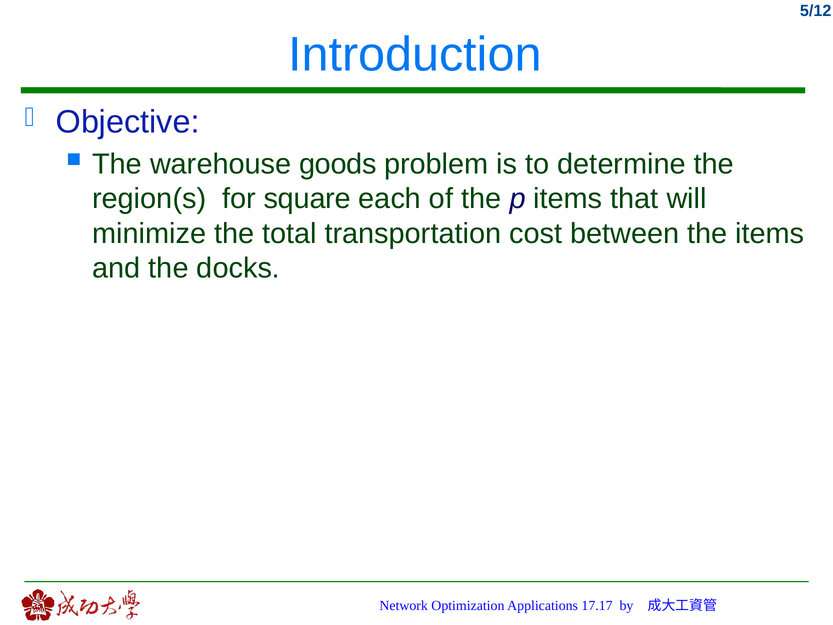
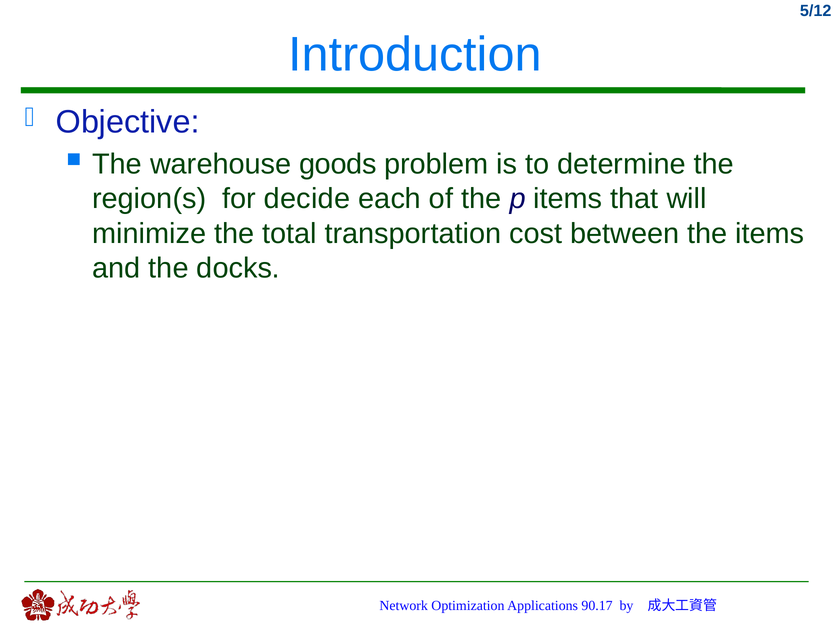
square: square -> decide
17.17: 17.17 -> 90.17
